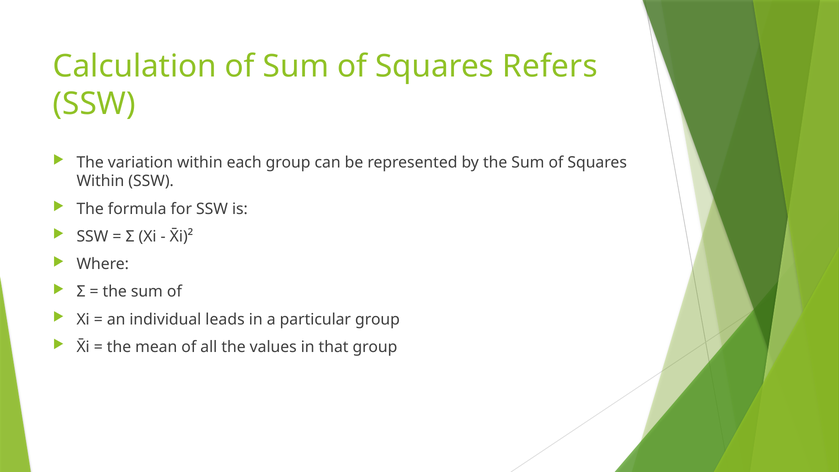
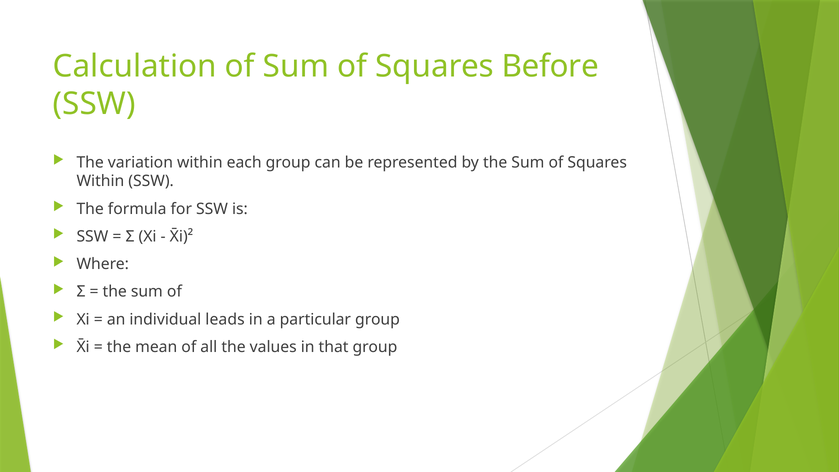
Refers: Refers -> Before
